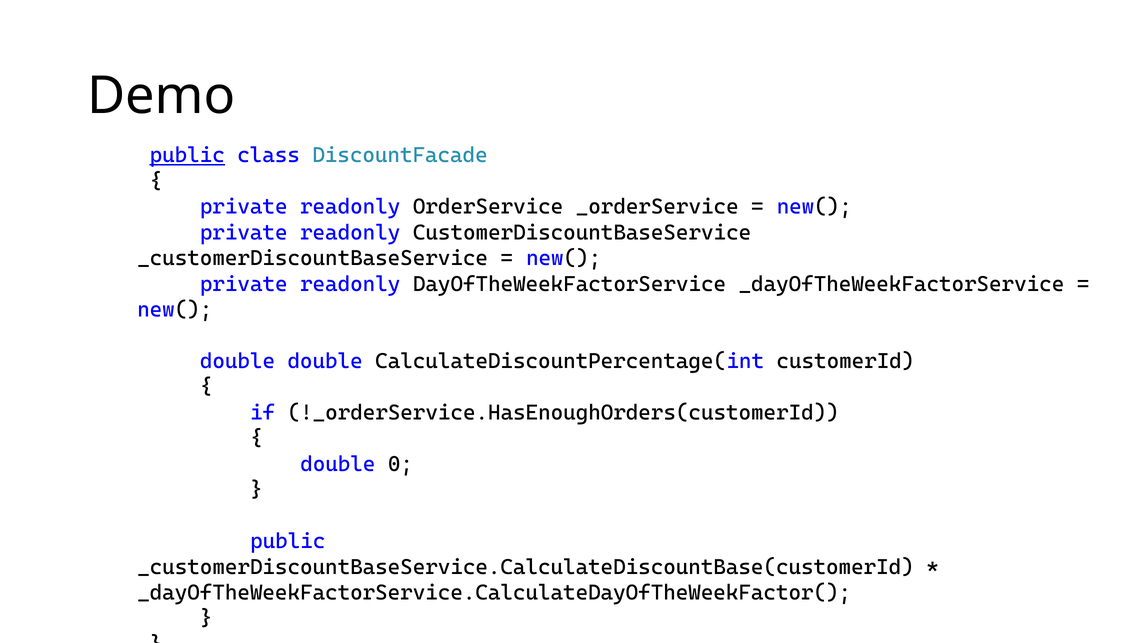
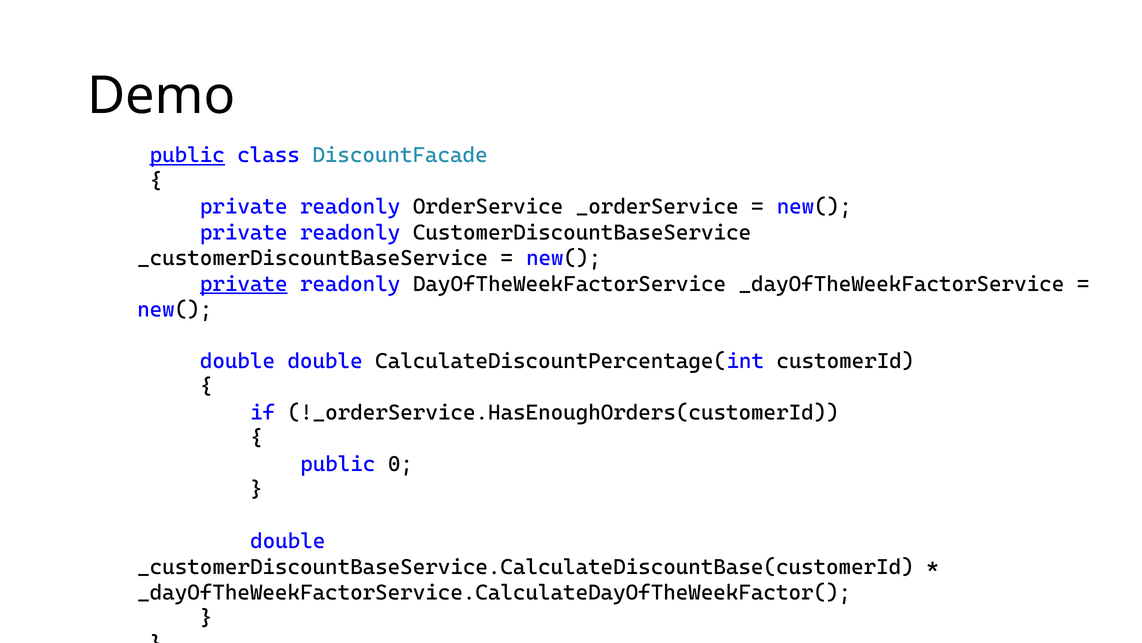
private at (244, 284) underline: none -> present
double at (338, 464): double -> public
public at (288, 541): public -> double
